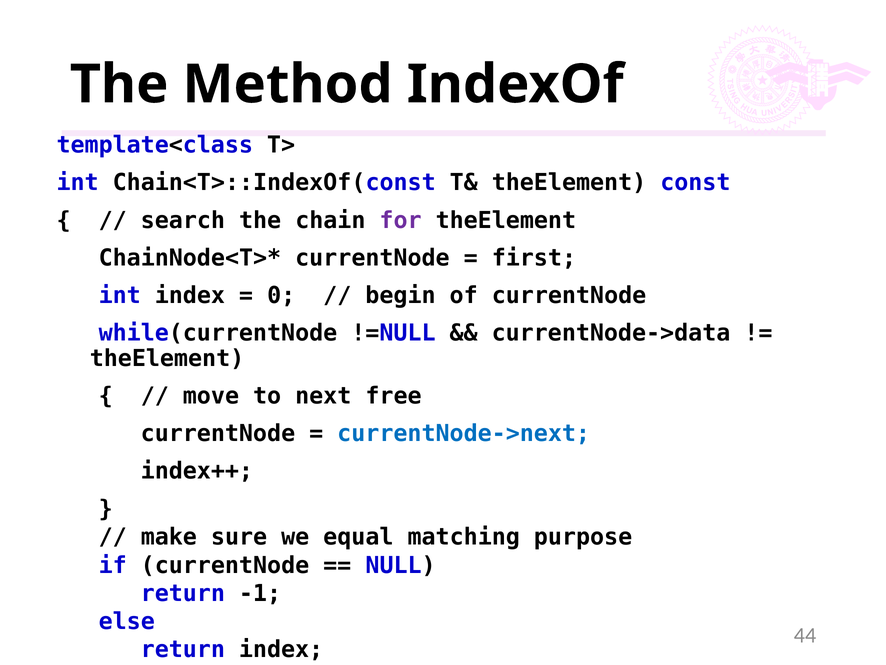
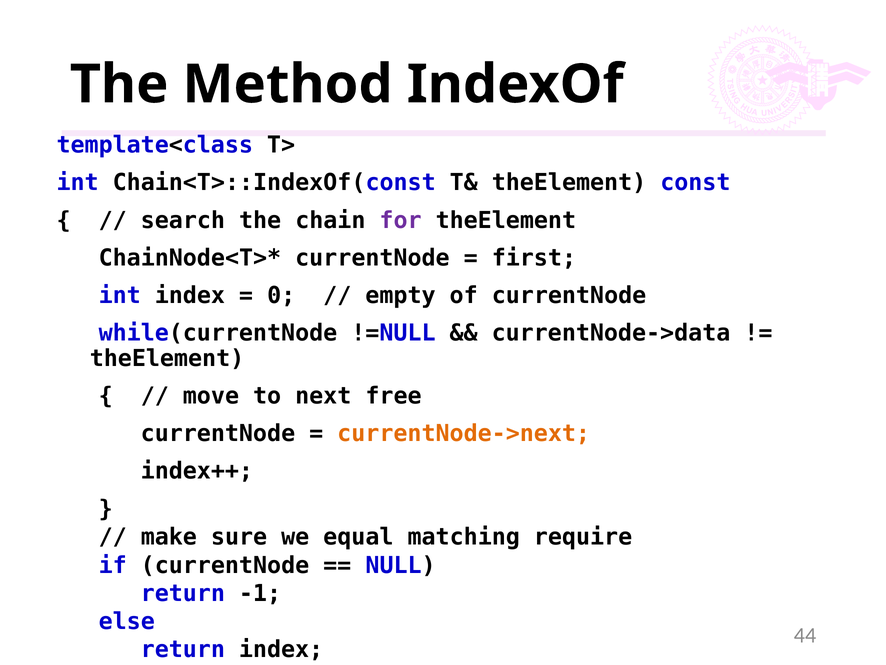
begin: begin -> empty
currentNode->next colour: blue -> orange
purpose: purpose -> require
